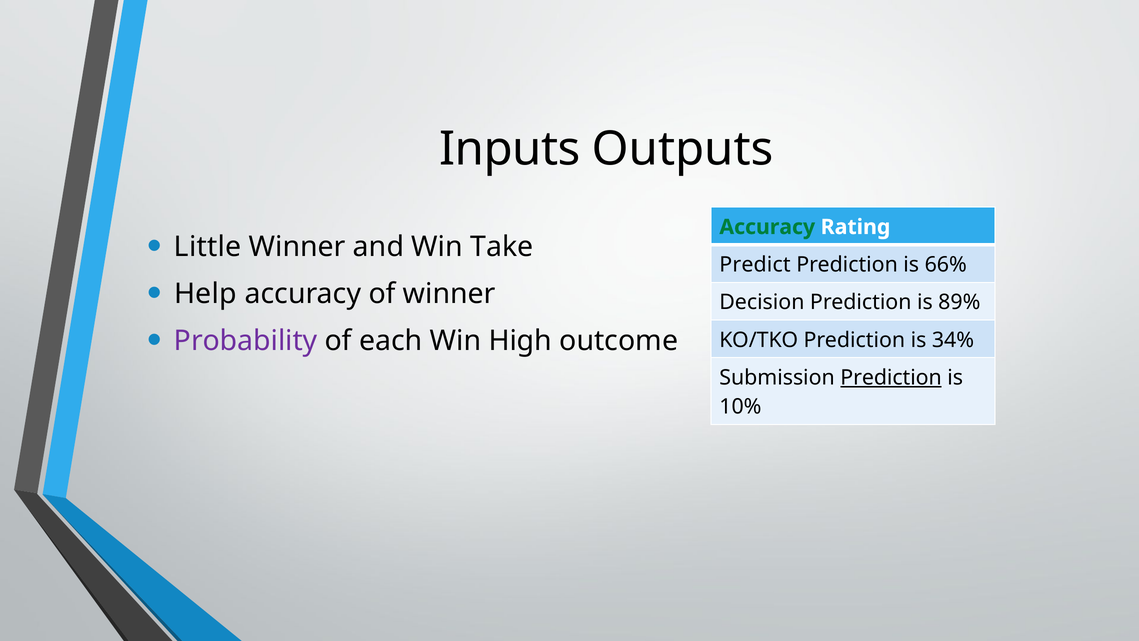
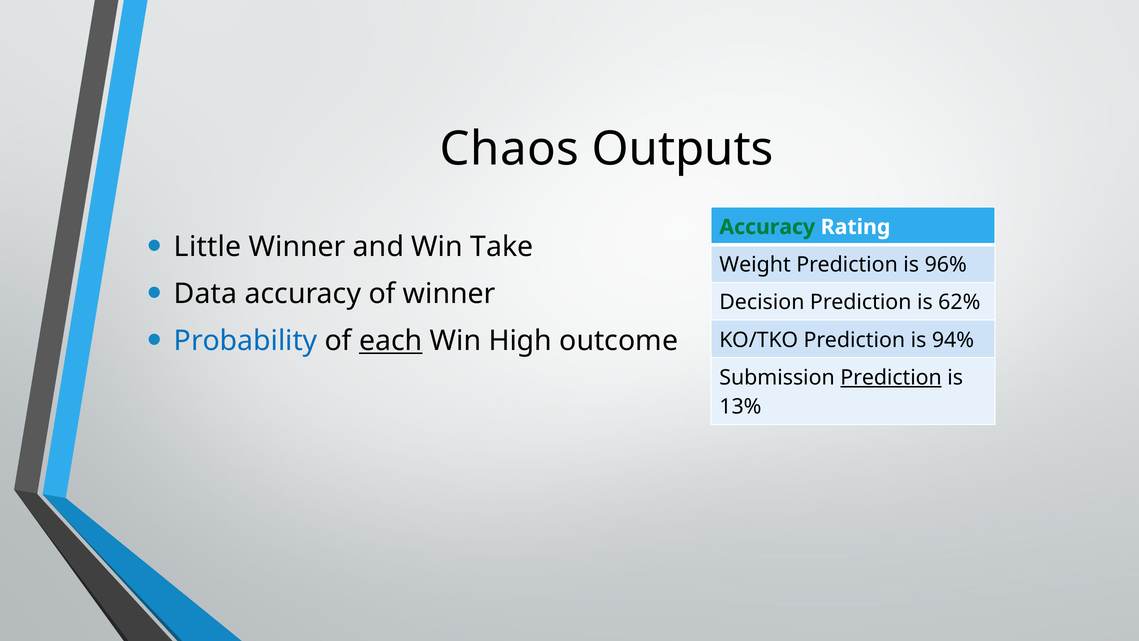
Inputs: Inputs -> Chaos
Predict: Predict -> Weight
66%: 66% -> 96%
Help: Help -> Data
89%: 89% -> 62%
Probability colour: purple -> blue
each underline: none -> present
34%: 34% -> 94%
10%: 10% -> 13%
